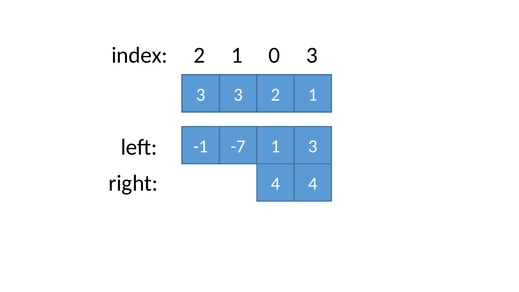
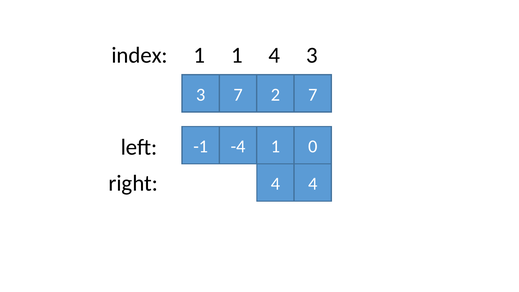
index 2: 2 -> 1
1 0: 0 -> 4
3 3: 3 -> 7
1 at (313, 95): 1 -> 7
-7: -7 -> -4
1 3: 3 -> 0
